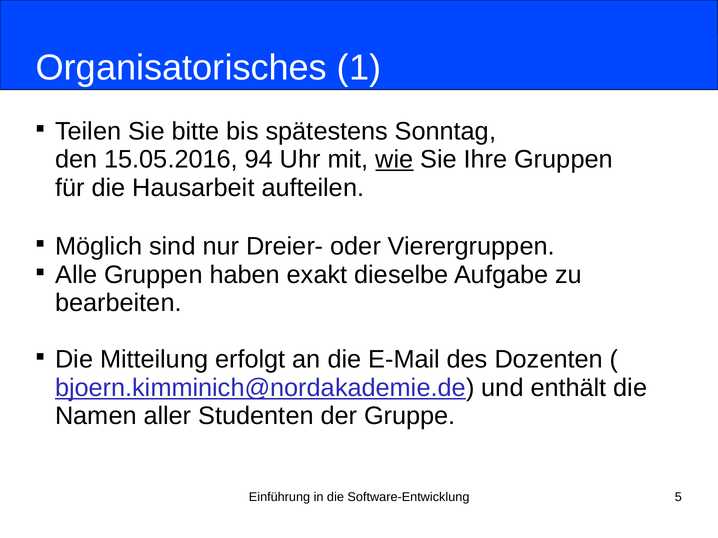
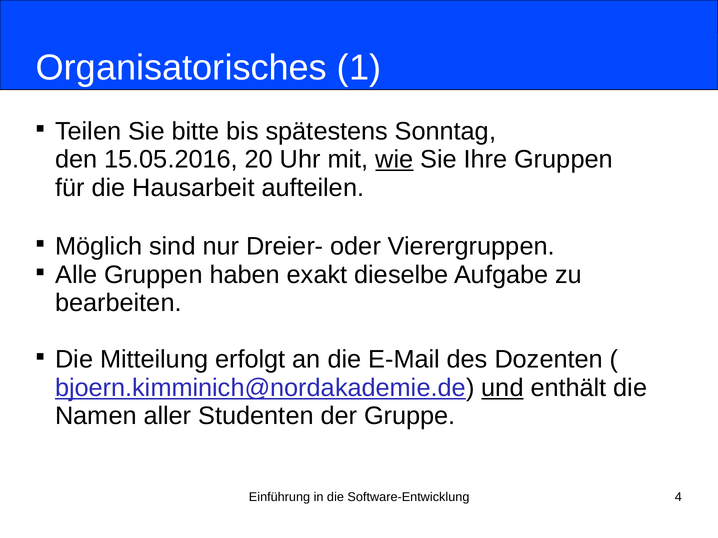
94: 94 -> 20
und underline: none -> present
5: 5 -> 4
